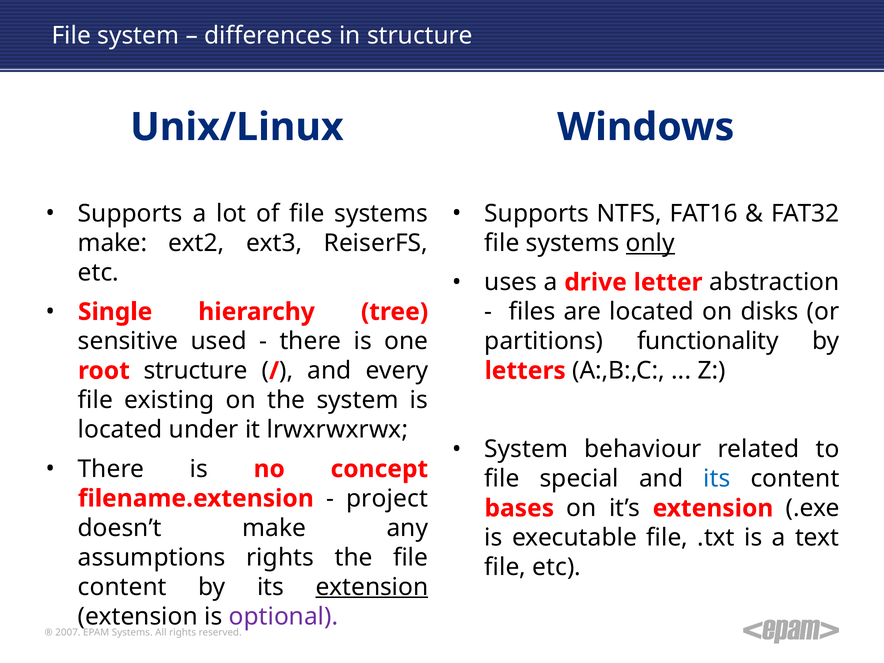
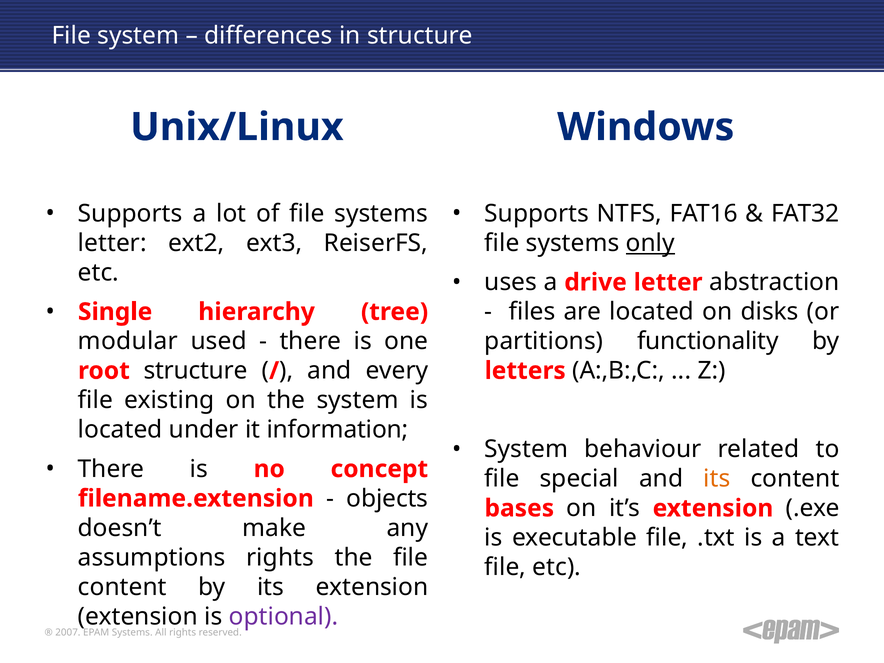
make at (112, 243): make -> letter
sensitive: sensitive -> modular
lrwxrwxrwx: lrwxrwxrwx -> information
its at (717, 479) colour: blue -> orange
project: project -> objects
extension at (372, 587) underline: present -> none
